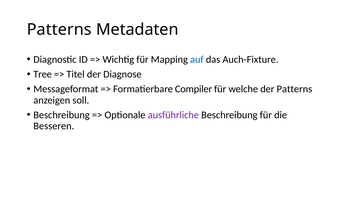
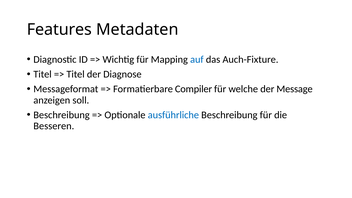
Patterns at (59, 30): Patterns -> Features
Tree at (43, 74): Tree -> Titel
der Patterns: Patterns -> Message
ausführliche colour: purple -> blue
